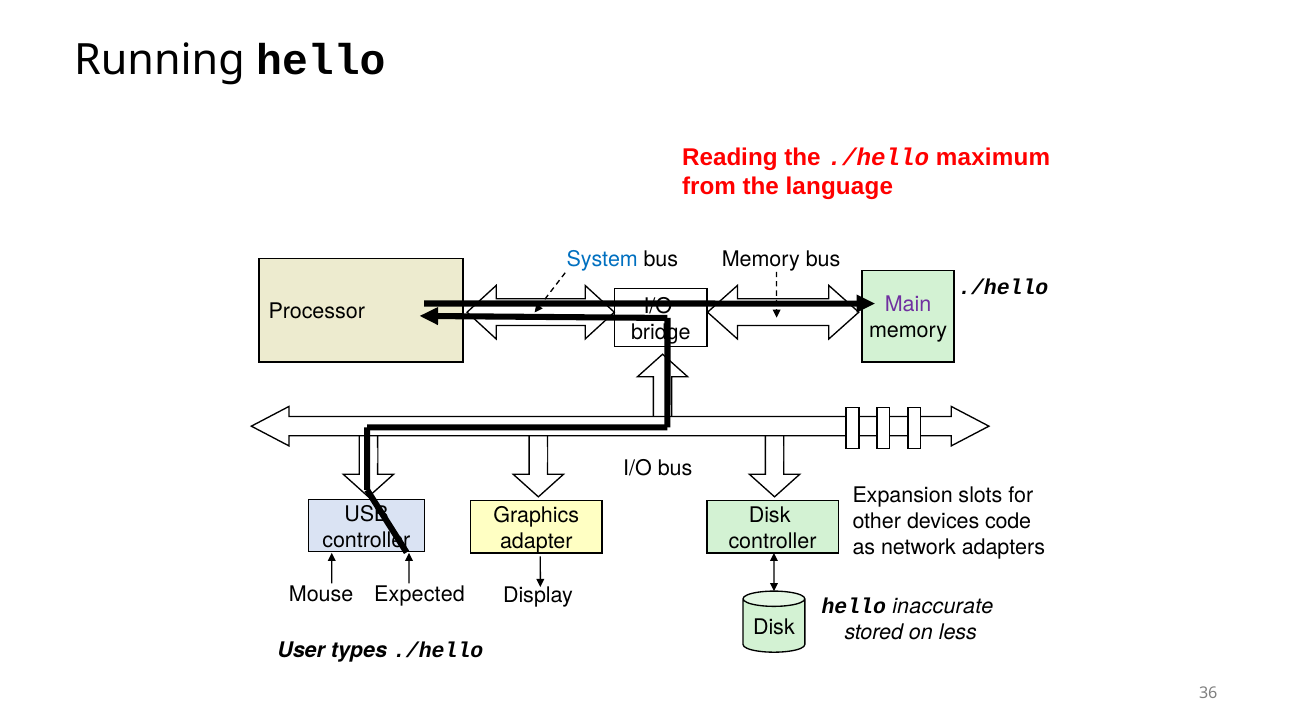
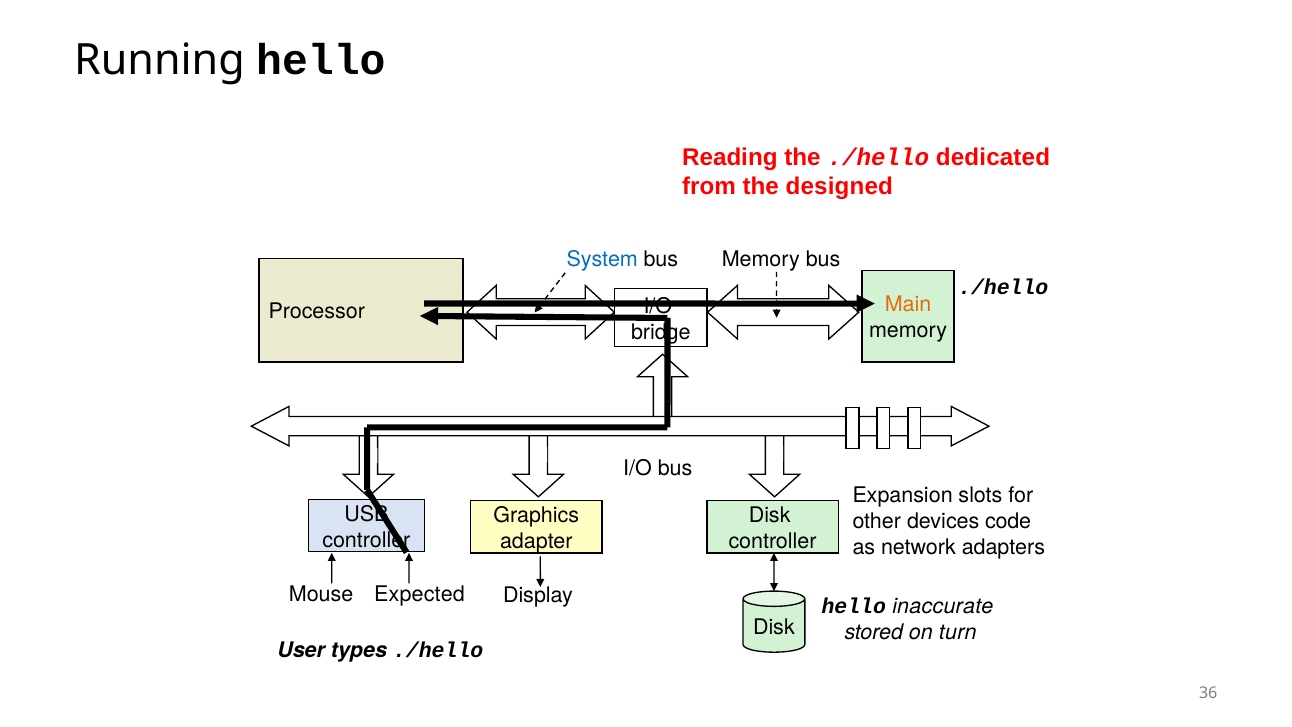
maximum: maximum -> dedicated
language: language -> designed
Main colour: purple -> orange
less: less -> turn
